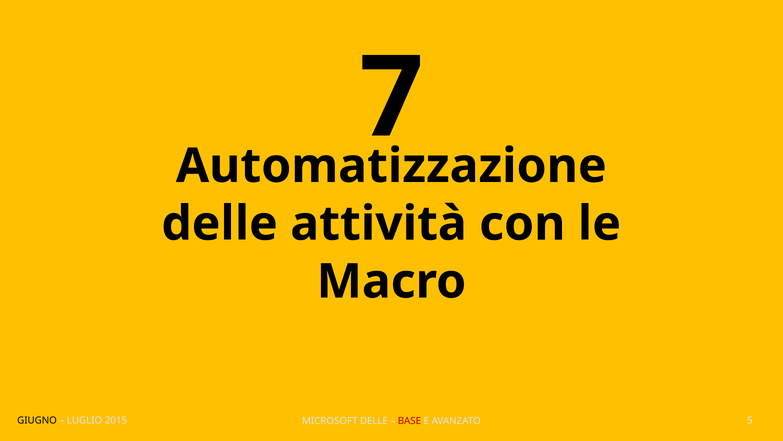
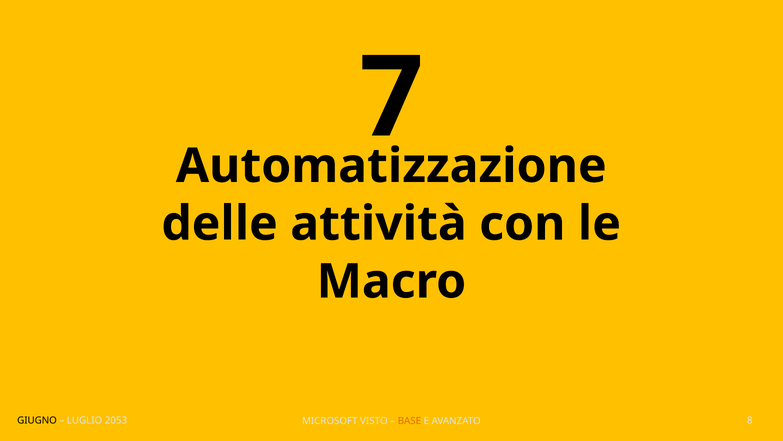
2015: 2015 -> 2053
MICROSOFT DELLE: DELLE -> VISTO
BASE colour: red -> orange
5: 5 -> 8
